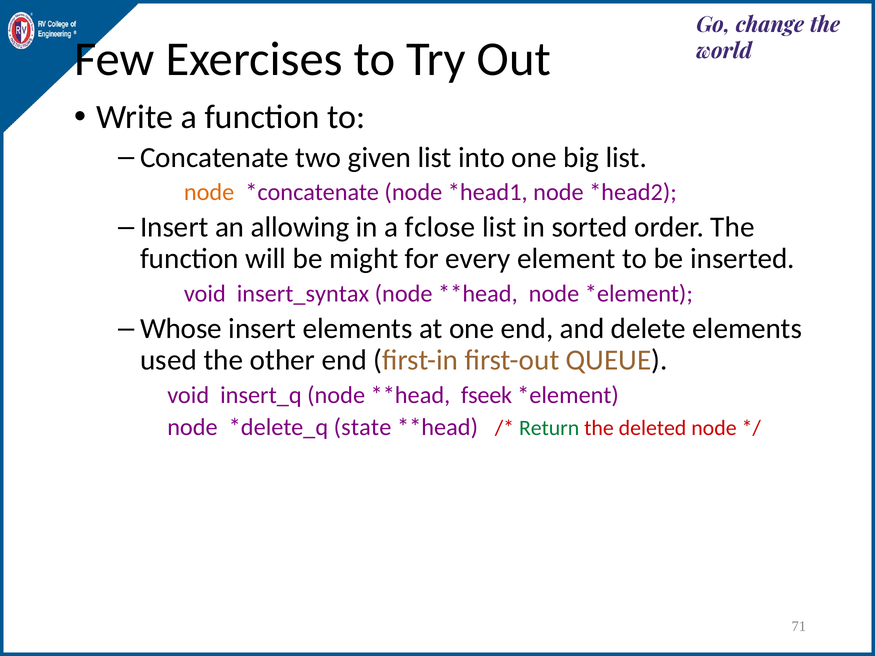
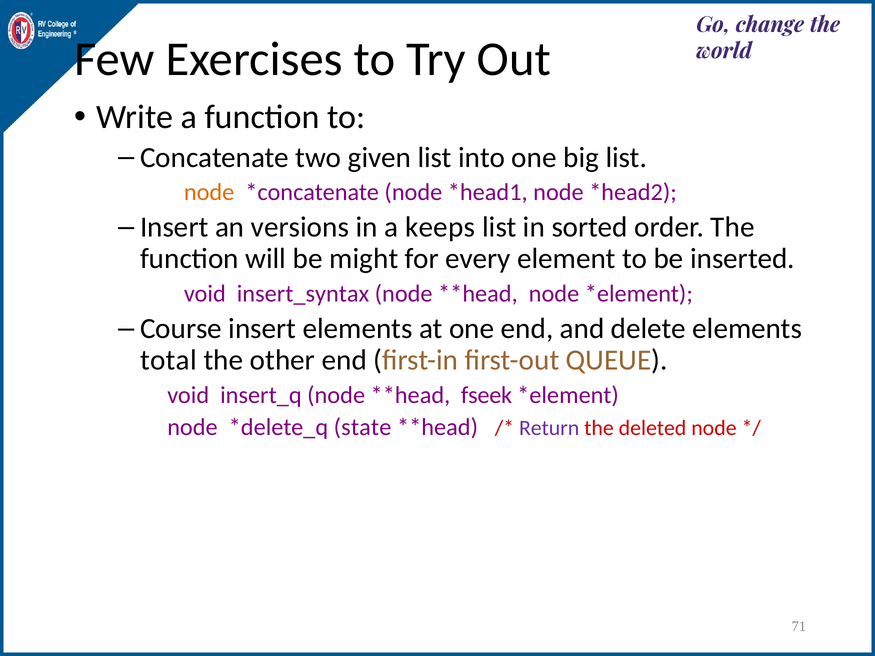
allowing: allowing -> versions
fclose: fclose -> keeps
Whose: Whose -> Course
used: used -> total
Return colour: green -> purple
